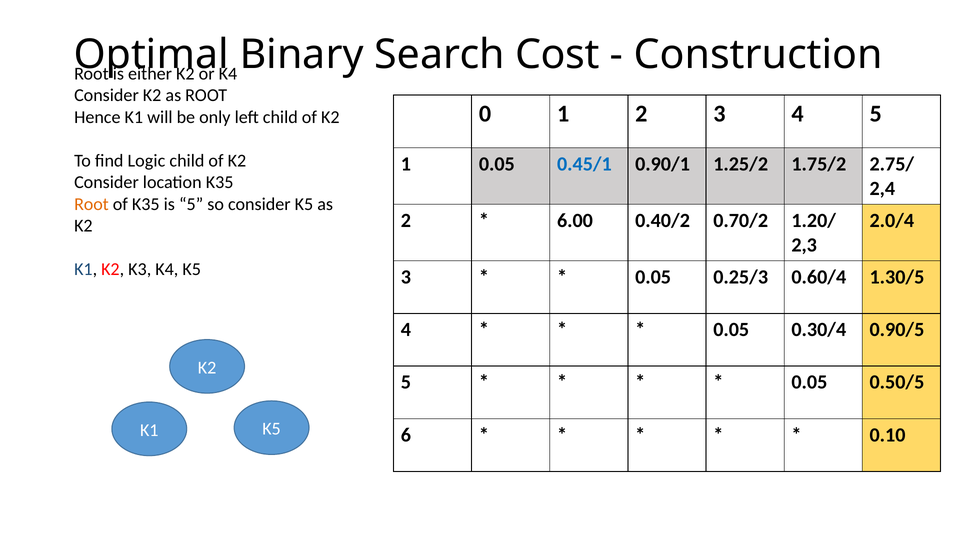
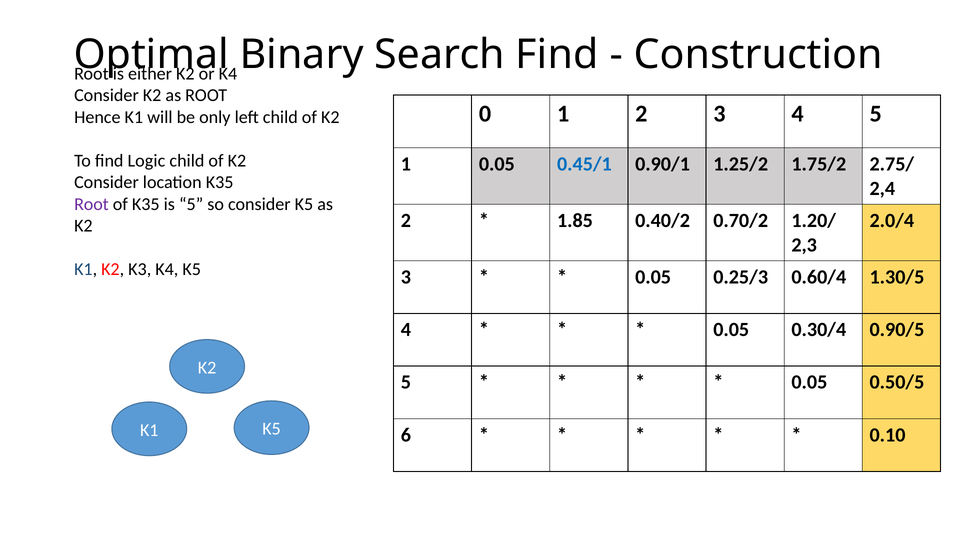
Search Cost: Cost -> Find
Root at (91, 204) colour: orange -> purple
6.00: 6.00 -> 1.85
